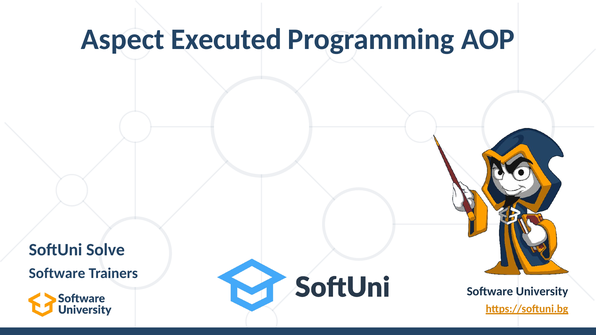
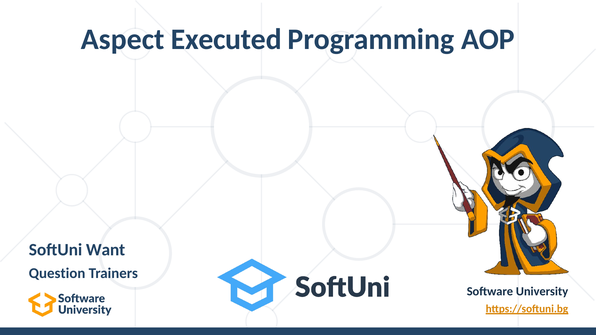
Solve: Solve -> Want
Software at (57, 274): Software -> Question
